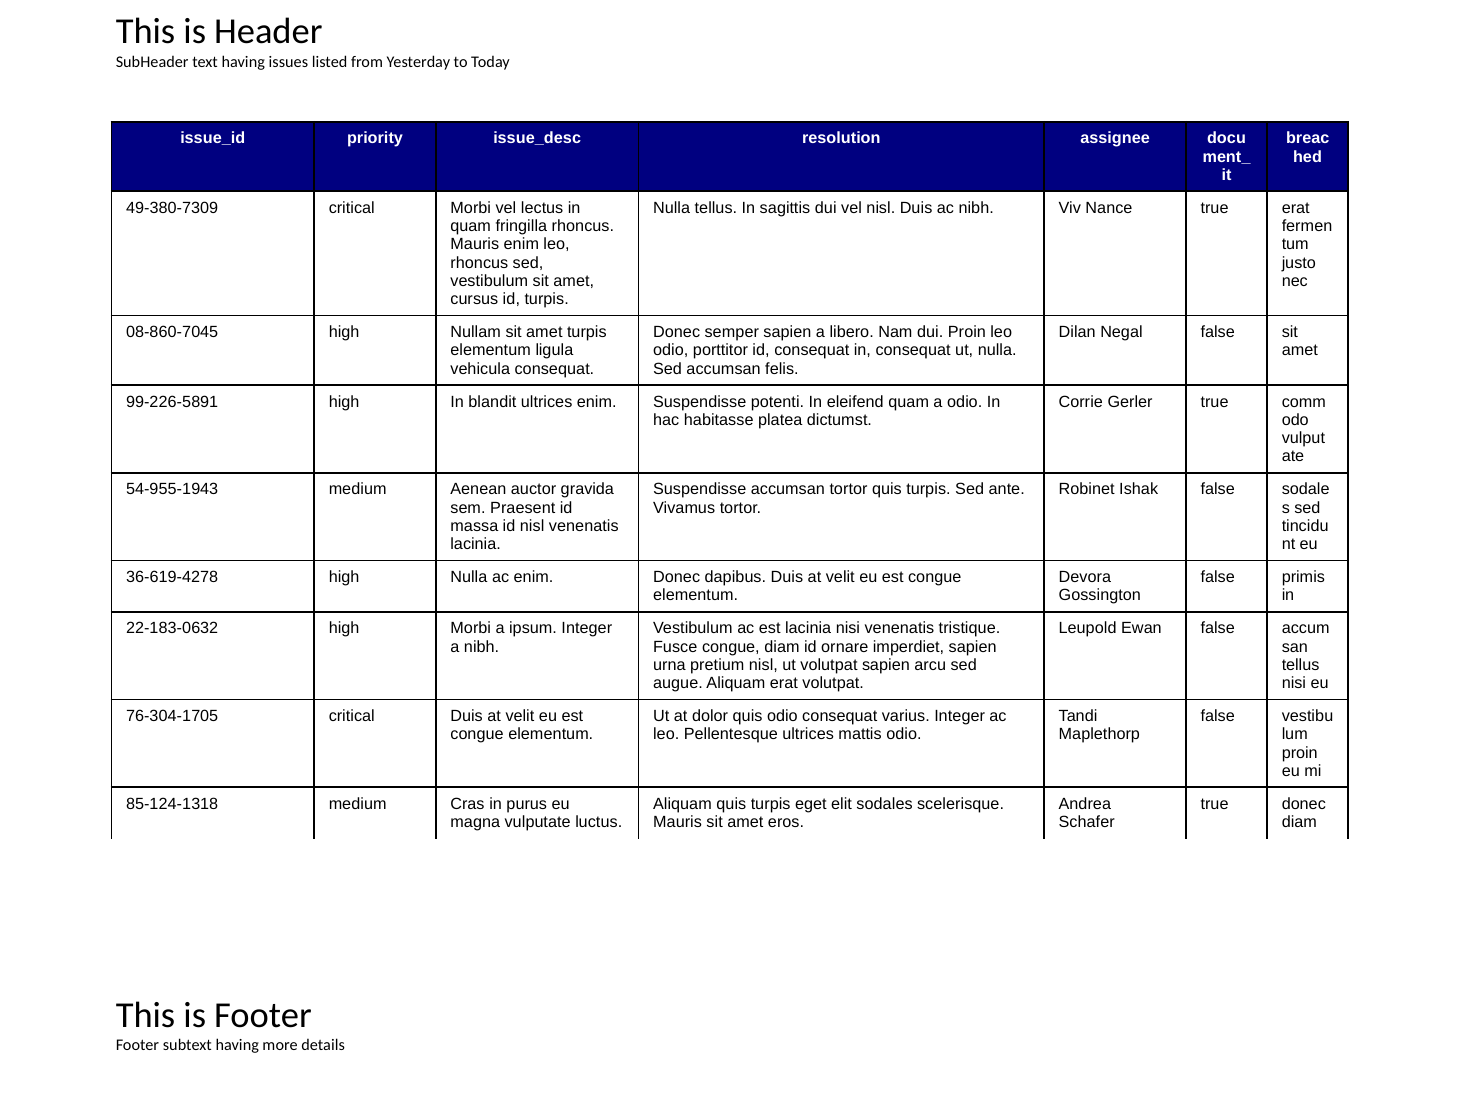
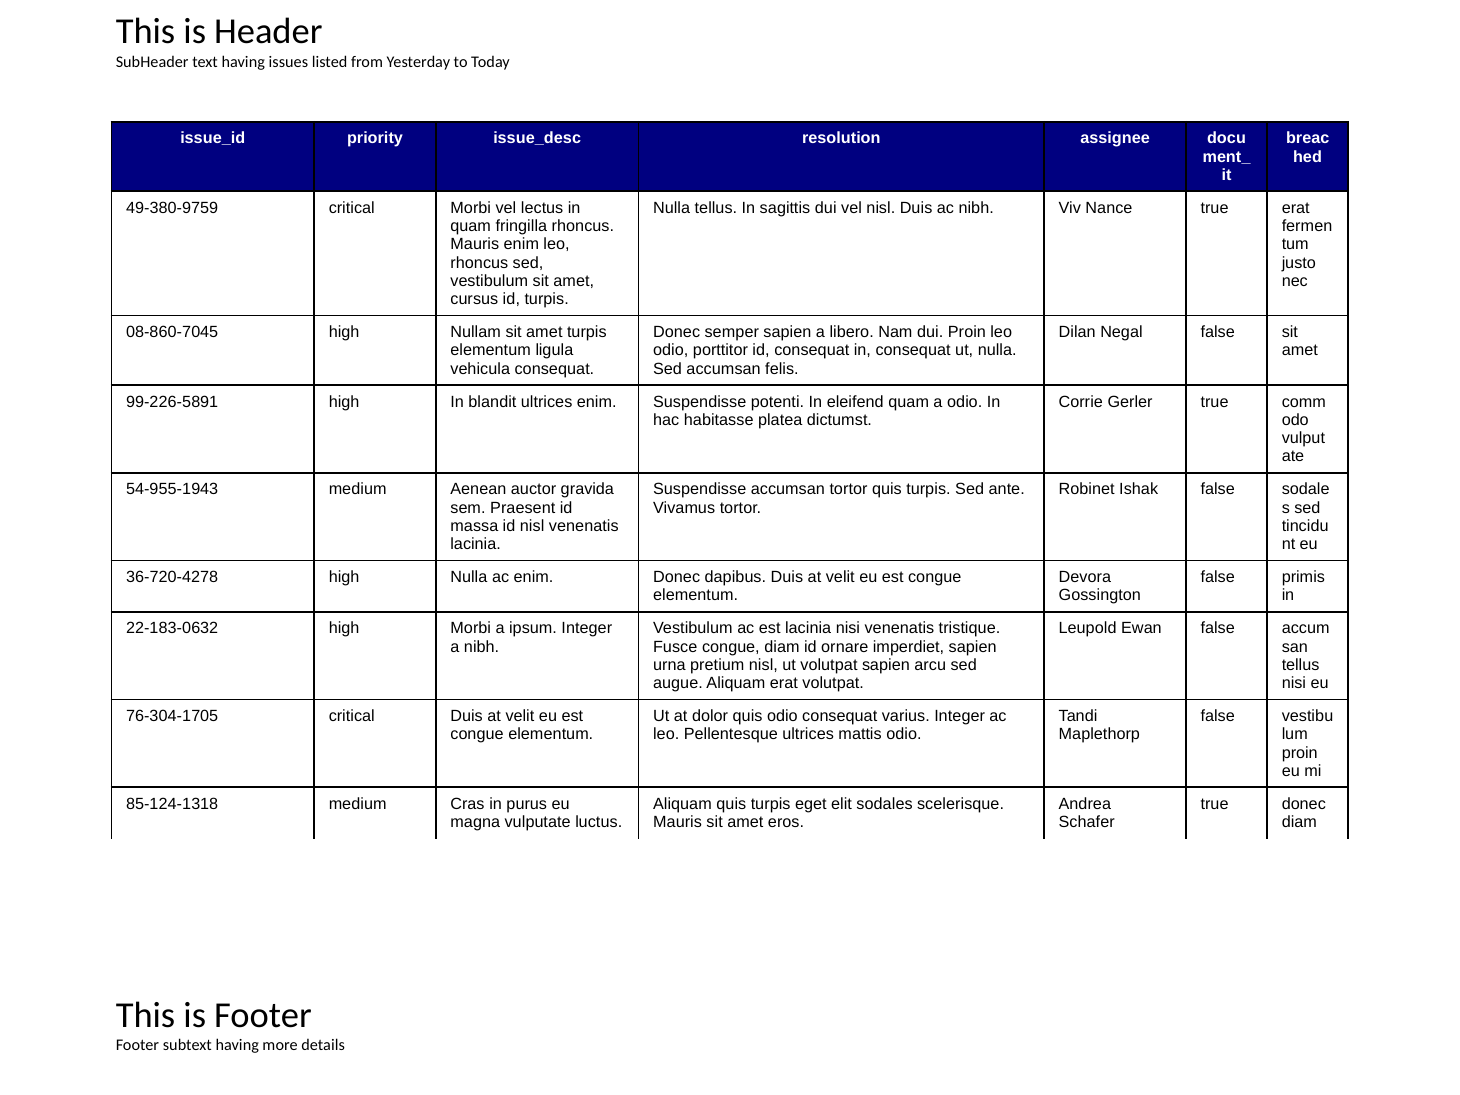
49-380-7309: 49-380-7309 -> 49-380-9759
36-619-4278: 36-619-4278 -> 36-720-4278
